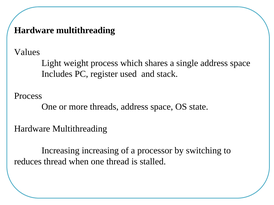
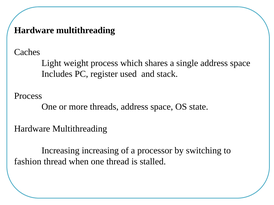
Values: Values -> Caches
reduces: reduces -> fashion
